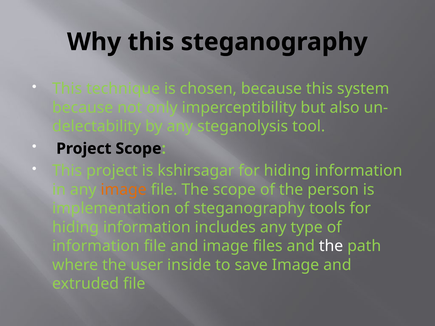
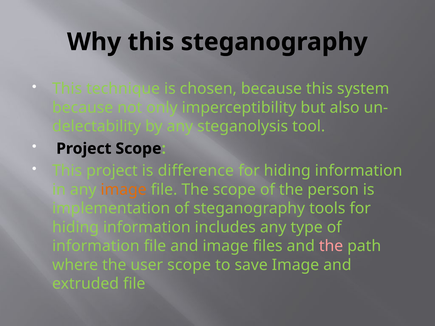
kshirsagar: kshirsagar -> difference
the at (331, 246) colour: white -> pink
user inside: inside -> scope
